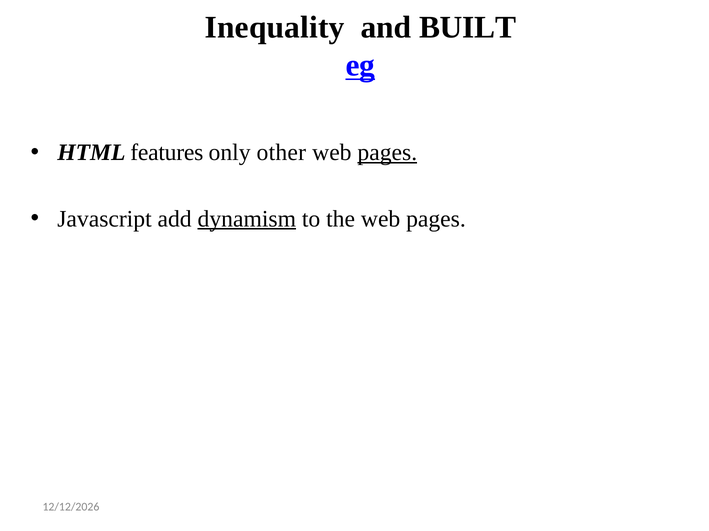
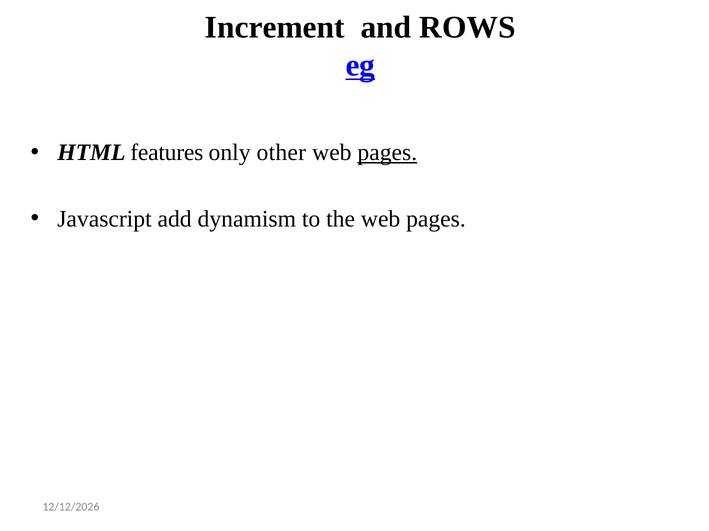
Inequality: Inequality -> Increment
BUILT: BUILT -> ROWS
dynamism underline: present -> none
